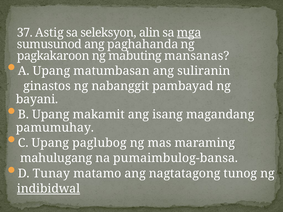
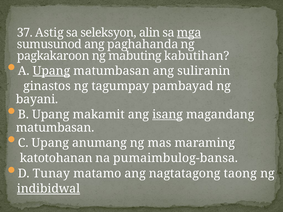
mansanas: mansanas -> kabutihan
Upang at (51, 71) underline: none -> present
nabanggit: nabanggit -> tagumpay
isang underline: none -> present
pamumuhay at (55, 128): pamumuhay -> matumbasan
paglubog: paglubog -> anumang
mahulugang: mahulugang -> katotohanan
tunog: tunog -> taong
